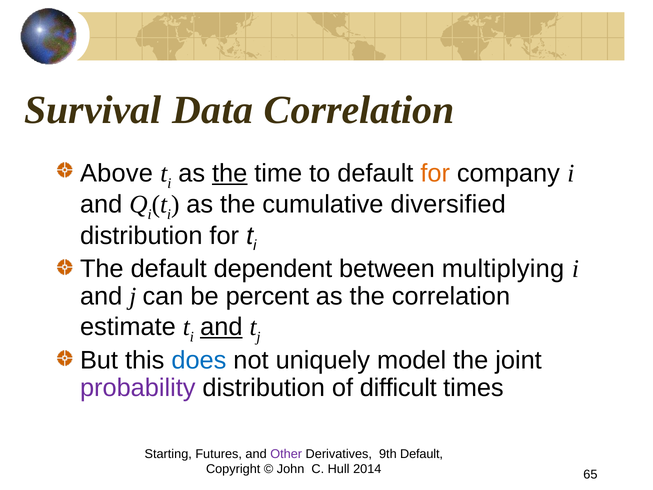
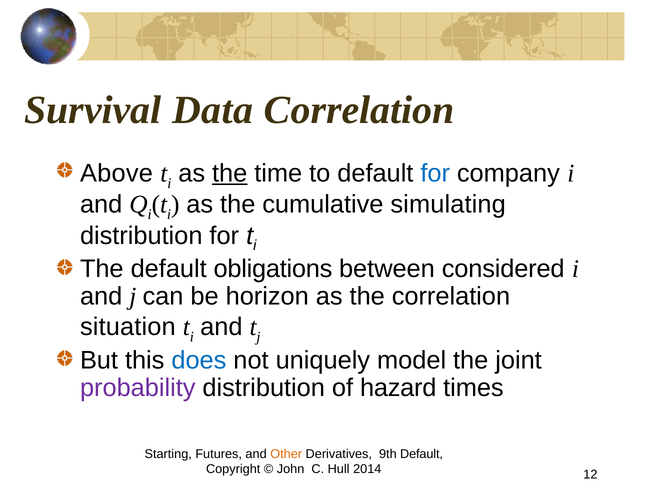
for at (435, 173) colour: orange -> blue
diversified: diversified -> simulating
dependent: dependent -> obligations
multiplying: multiplying -> considered
percent: percent -> horizon
estimate: estimate -> situation
and at (221, 327) underline: present -> none
difficult: difficult -> hazard
Other colour: purple -> orange
65: 65 -> 12
